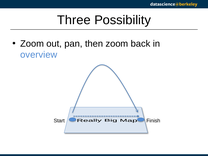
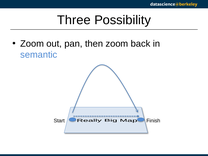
overview: overview -> semantic
